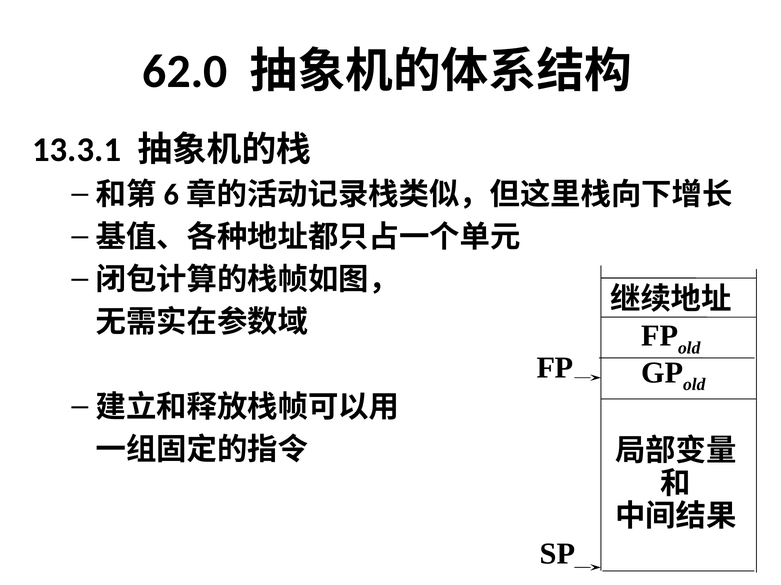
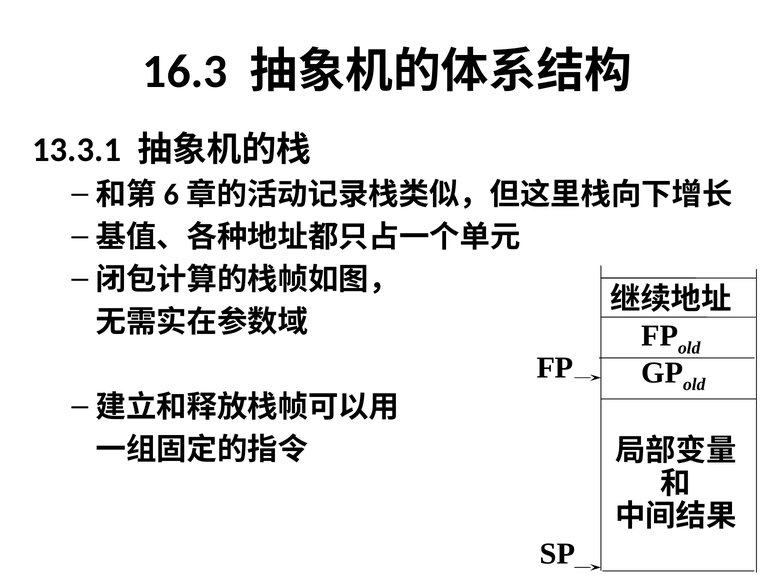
62.0: 62.0 -> 16.3
